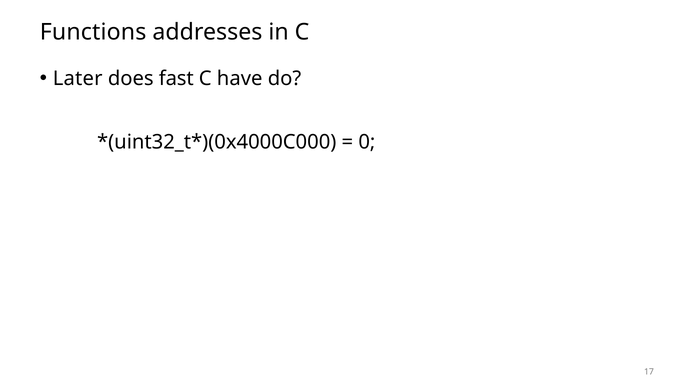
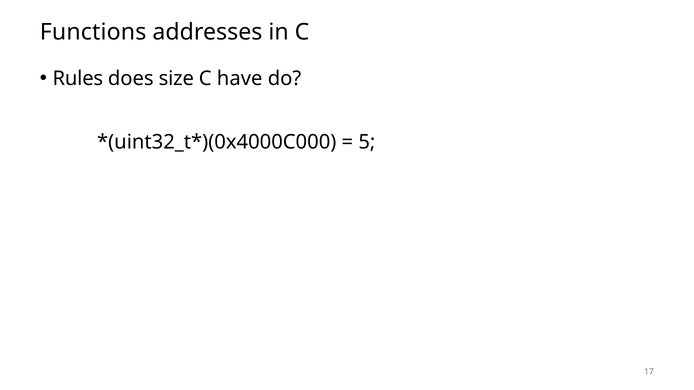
Later: Later -> Rules
fast: fast -> size
0: 0 -> 5
